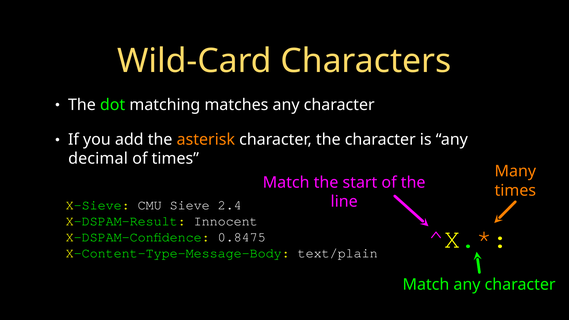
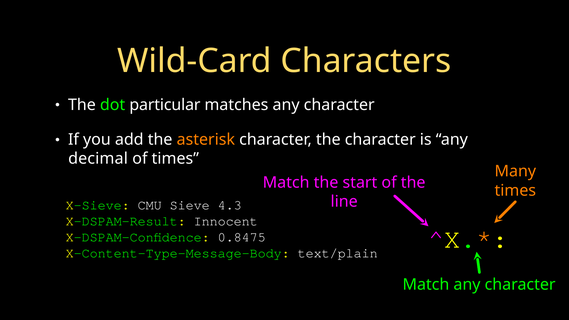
matching: matching -> particular
2.4: 2.4 -> 4.3
